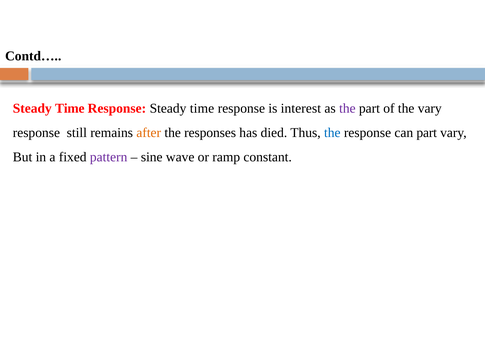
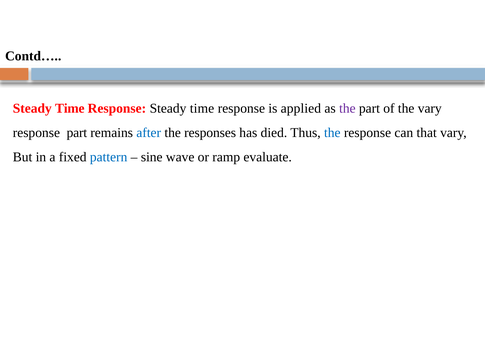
interest: interest -> applied
response still: still -> part
after colour: orange -> blue
can part: part -> that
pattern colour: purple -> blue
constant: constant -> evaluate
